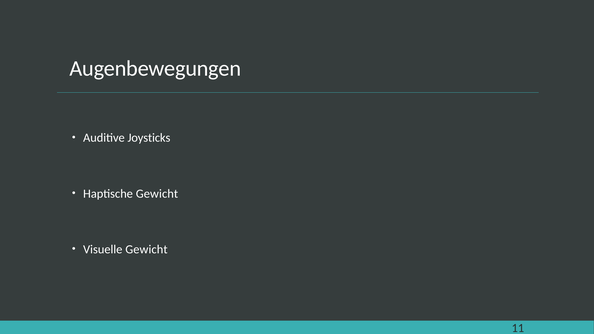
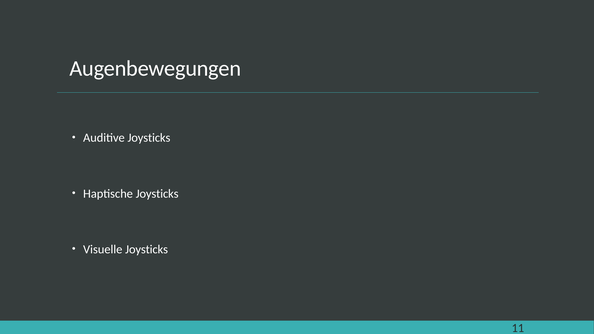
Haptische Gewicht: Gewicht -> Joysticks
Visuelle Gewicht: Gewicht -> Joysticks
